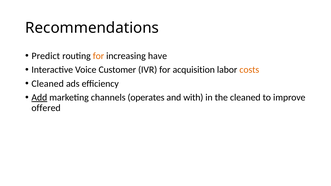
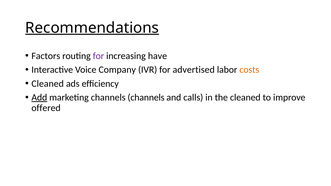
Recommendations underline: none -> present
Predict: Predict -> Factors
for at (98, 56) colour: orange -> purple
Customer: Customer -> Company
acquisition: acquisition -> advertised
channels operates: operates -> channels
with: with -> calls
